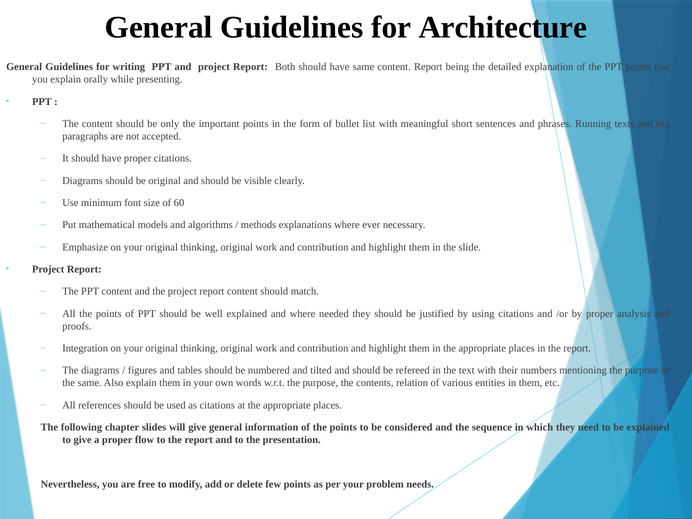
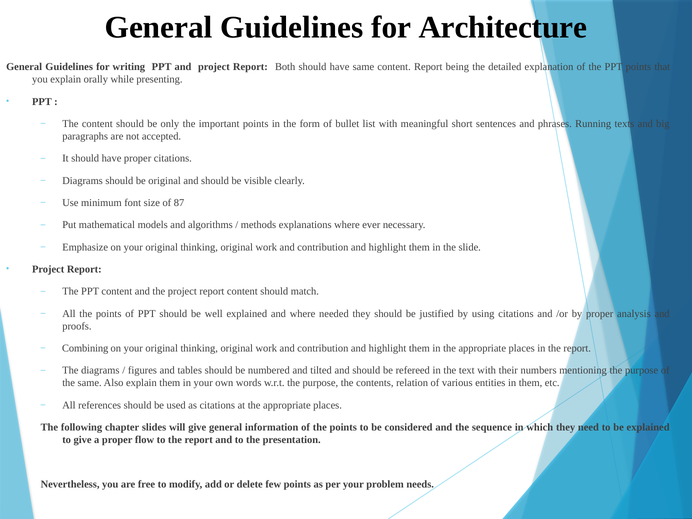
60: 60 -> 87
Integration: Integration -> Combining
